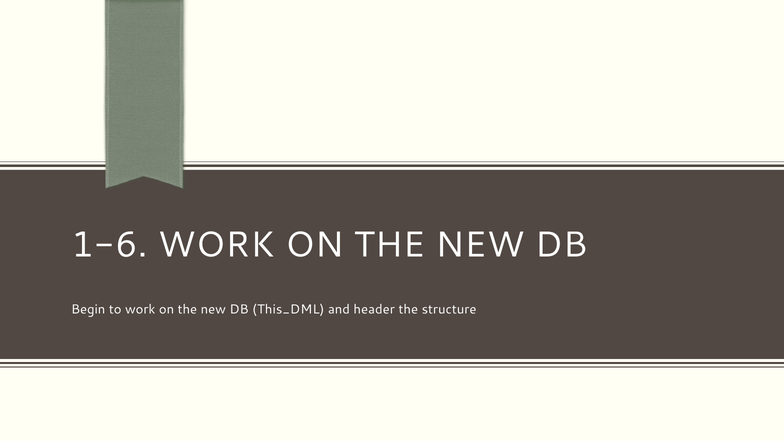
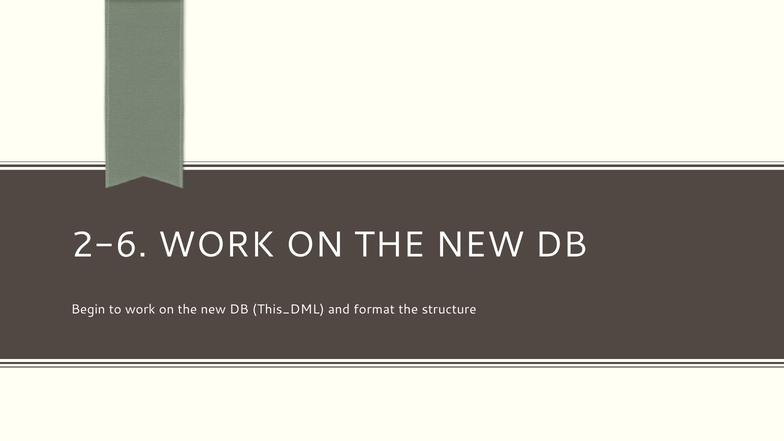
1-6: 1-6 -> 2-6
header: header -> format
